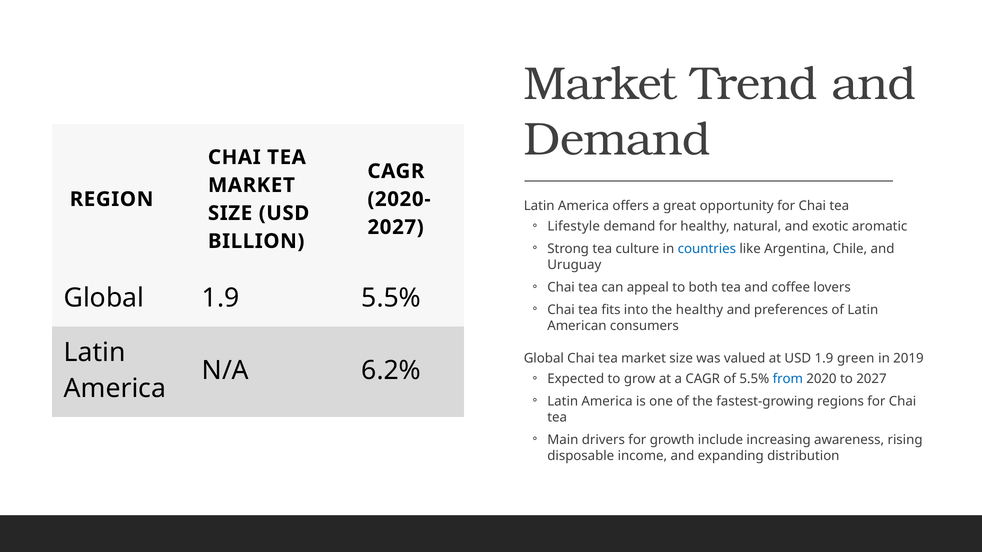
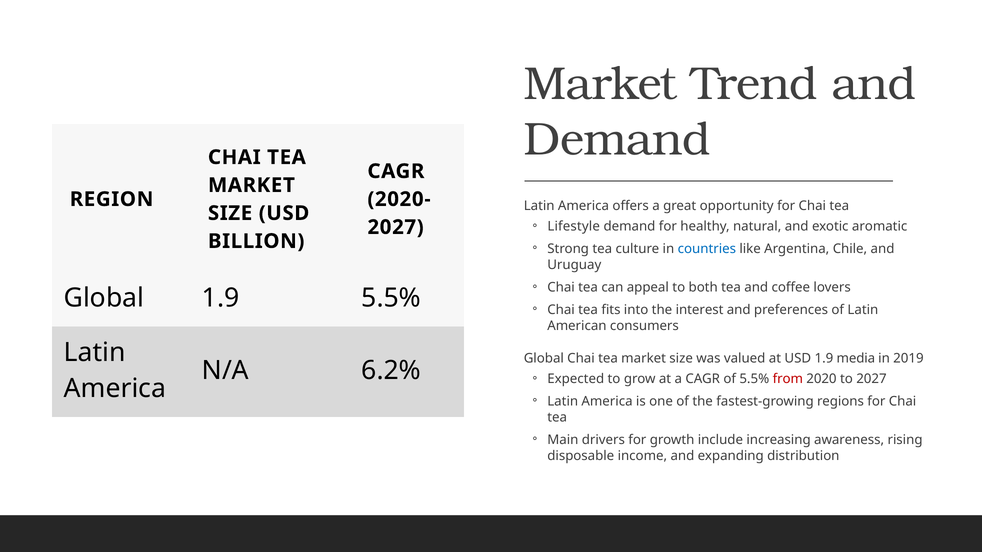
the healthy: healthy -> interest
green: green -> media
from colour: blue -> red
